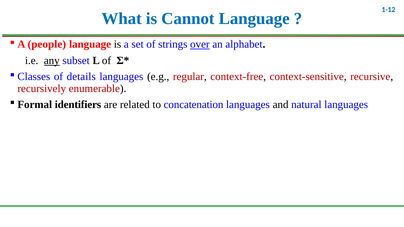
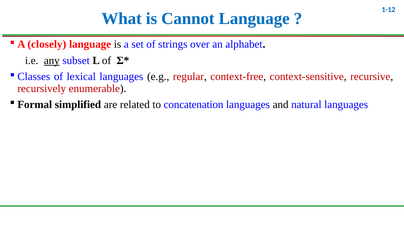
people: people -> closely
over underline: present -> none
details: details -> lexical
identifiers: identifiers -> simplified
